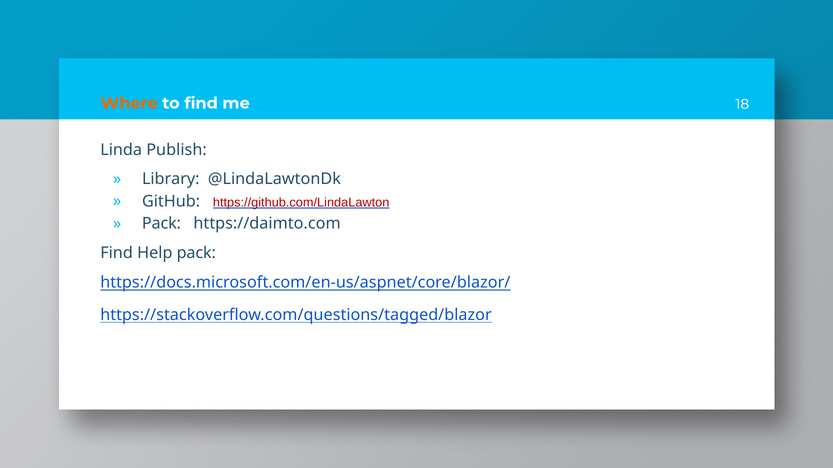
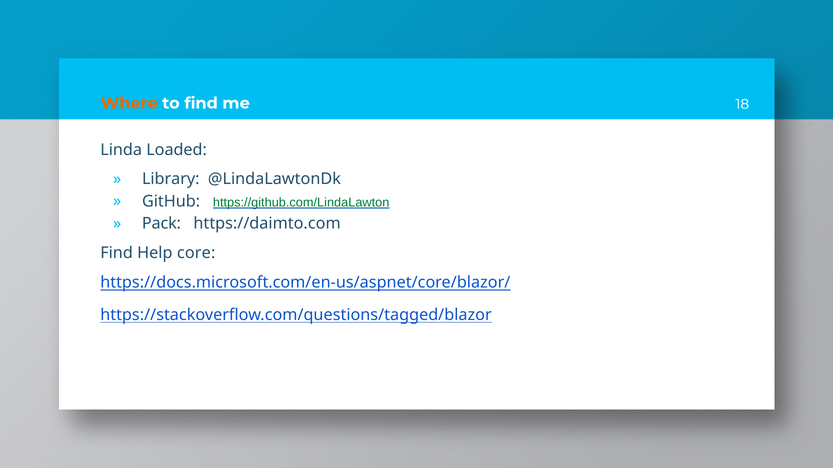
Publish: Publish -> Loaded
https://github.com/LindaLawton colour: red -> green
Help pack: pack -> core
